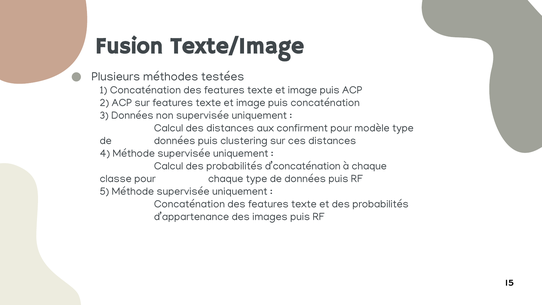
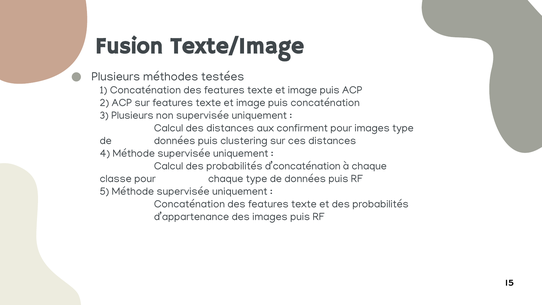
3 Données: Données -> Plusieurs
pour modèle: modèle -> images
